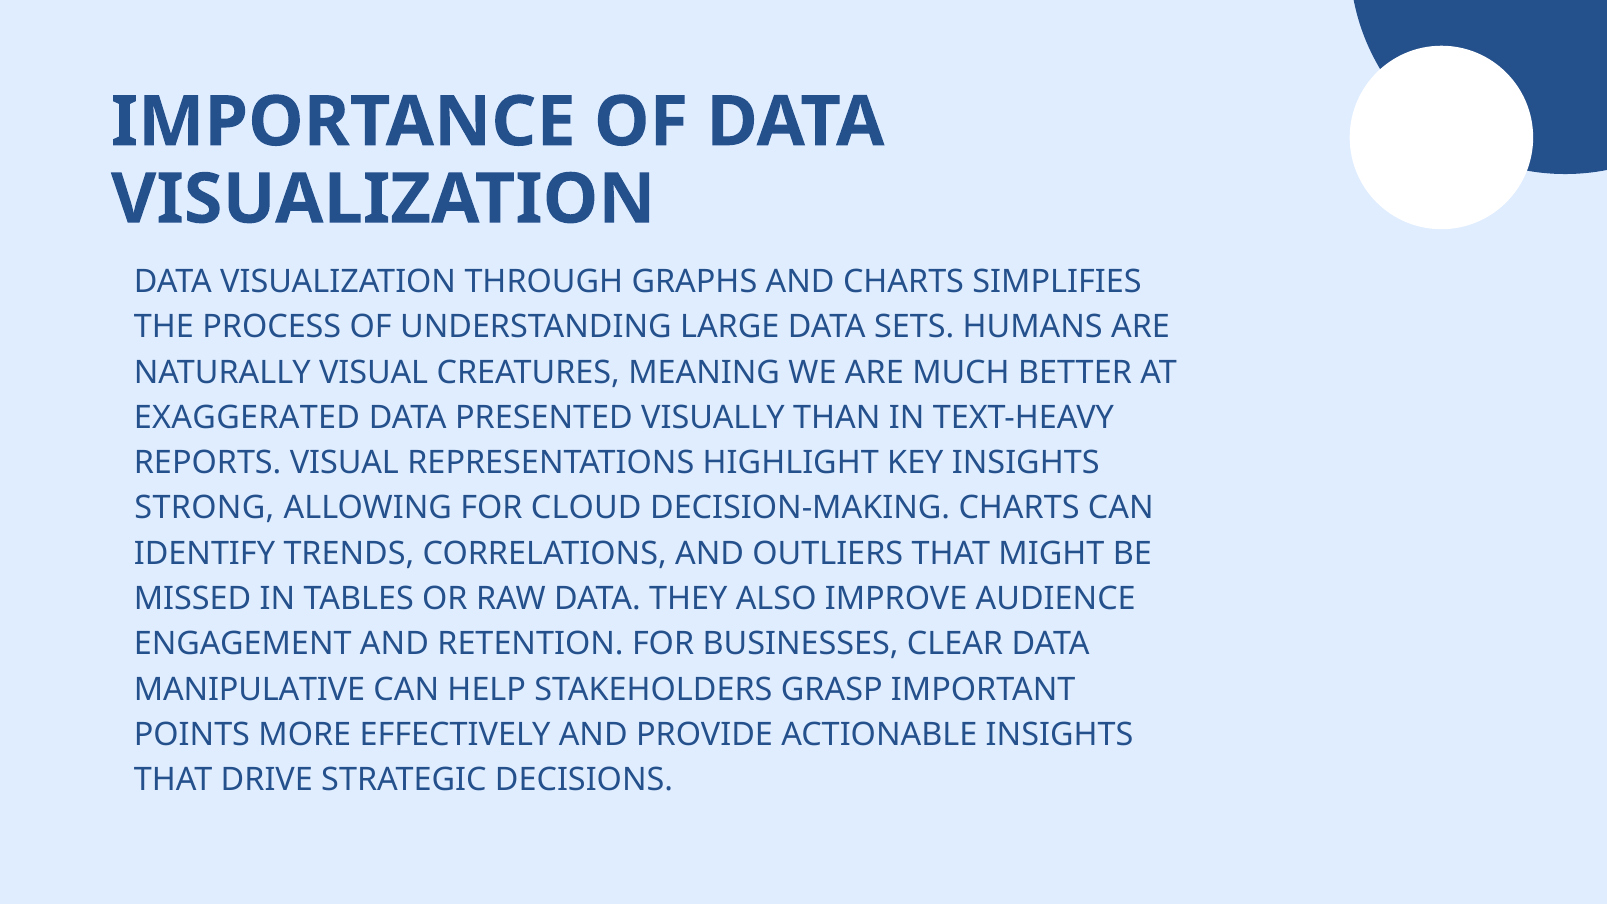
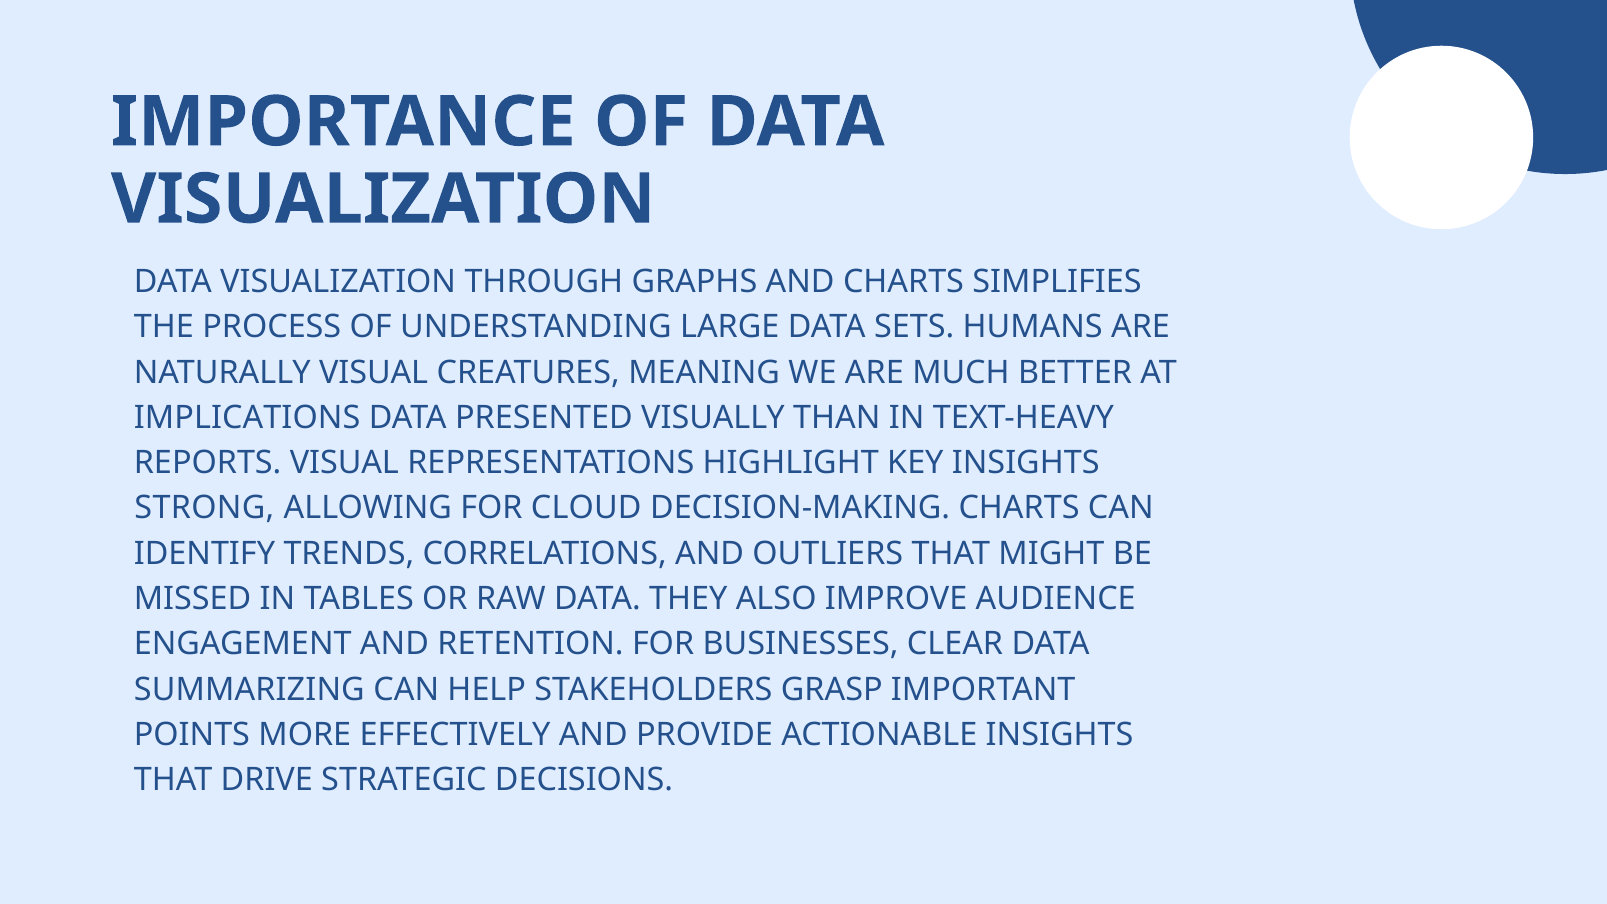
EXAGGERATED: EXAGGERATED -> IMPLICATIONS
MANIPULATIVE: MANIPULATIVE -> SUMMARIZING
